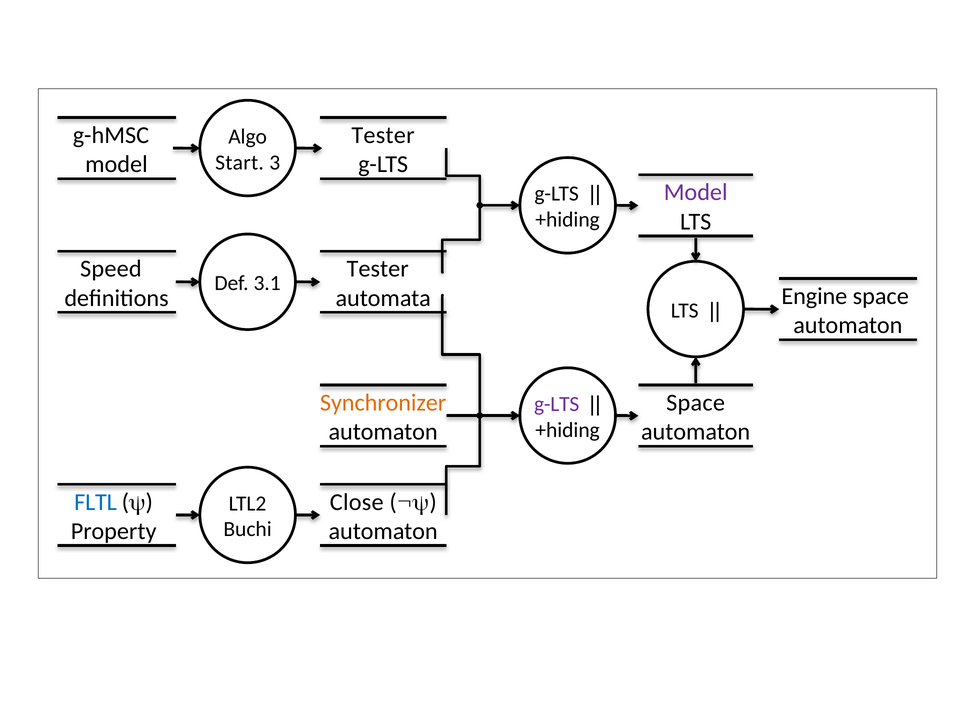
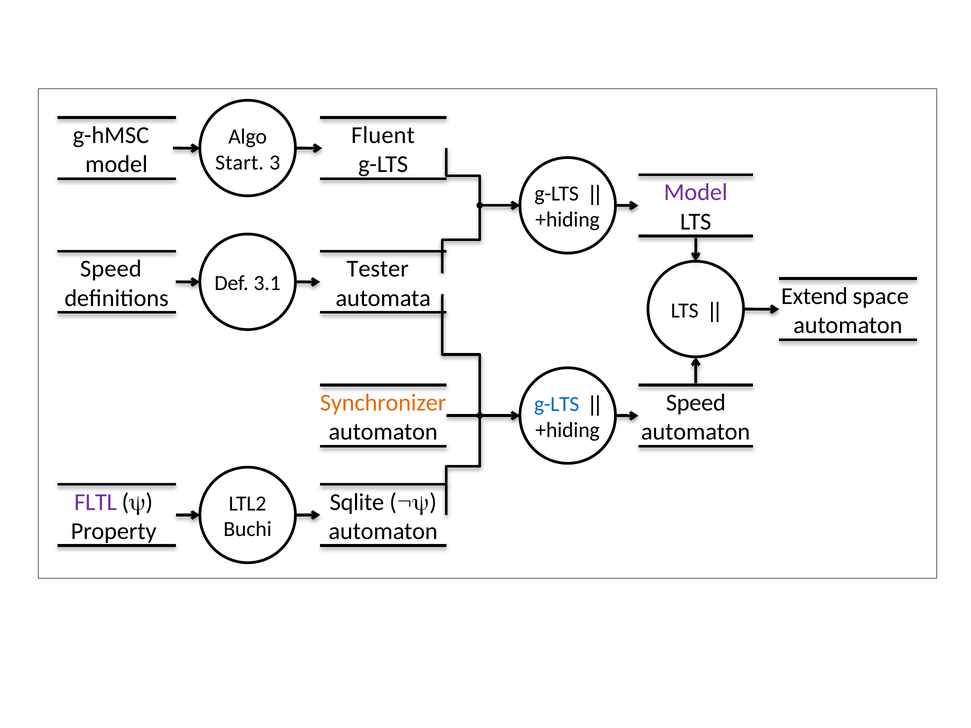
Tester at (383, 135): Tester -> Fluent
Engine: Engine -> Extend
Space at (696, 403): Space -> Speed
g-LTS at (557, 404) colour: purple -> blue
FLTL colour: blue -> purple
Close: Close -> Sqlite
